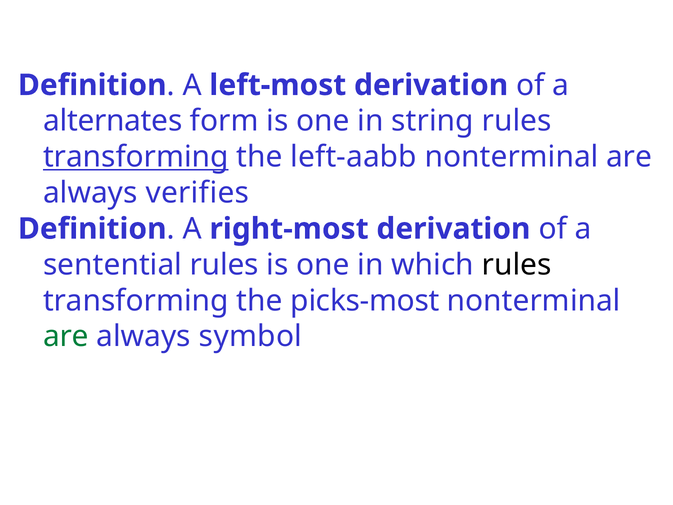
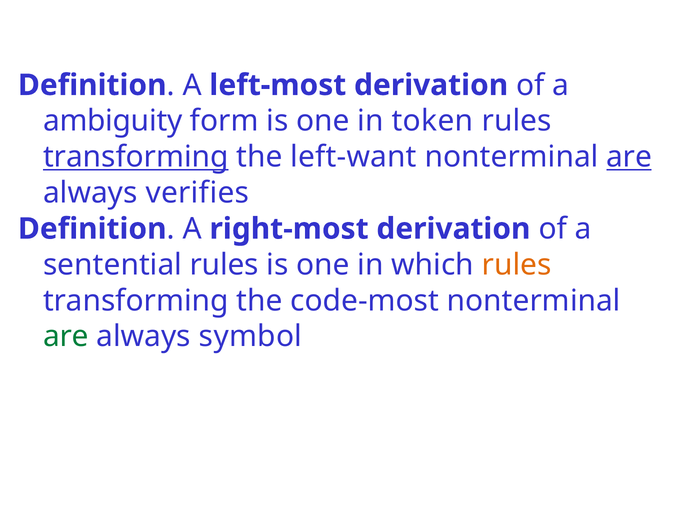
alternates: alternates -> ambiguity
string: string -> token
left-aabb: left-aabb -> left-want
are at (629, 157) underline: none -> present
rules at (517, 265) colour: black -> orange
picks-most: picks-most -> code-most
